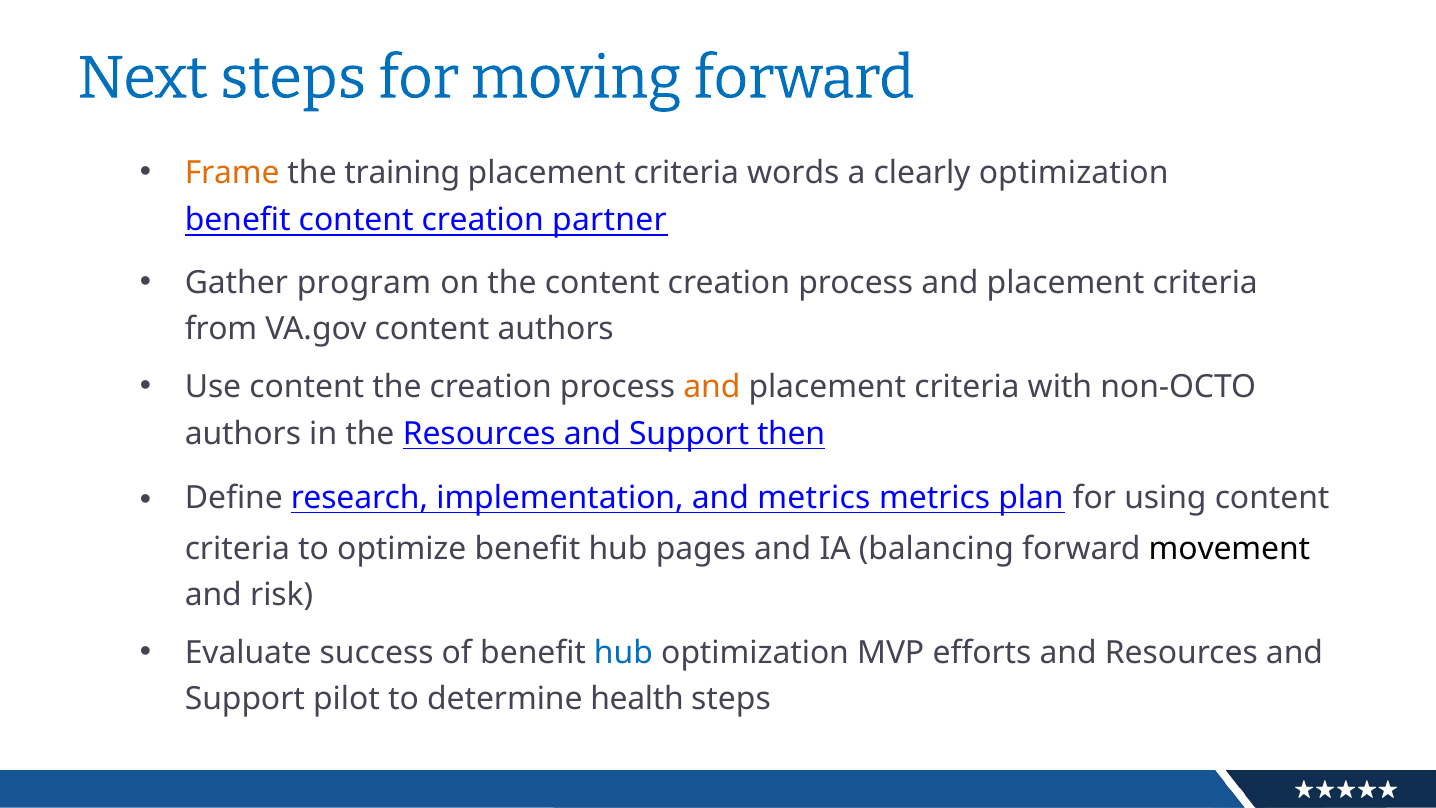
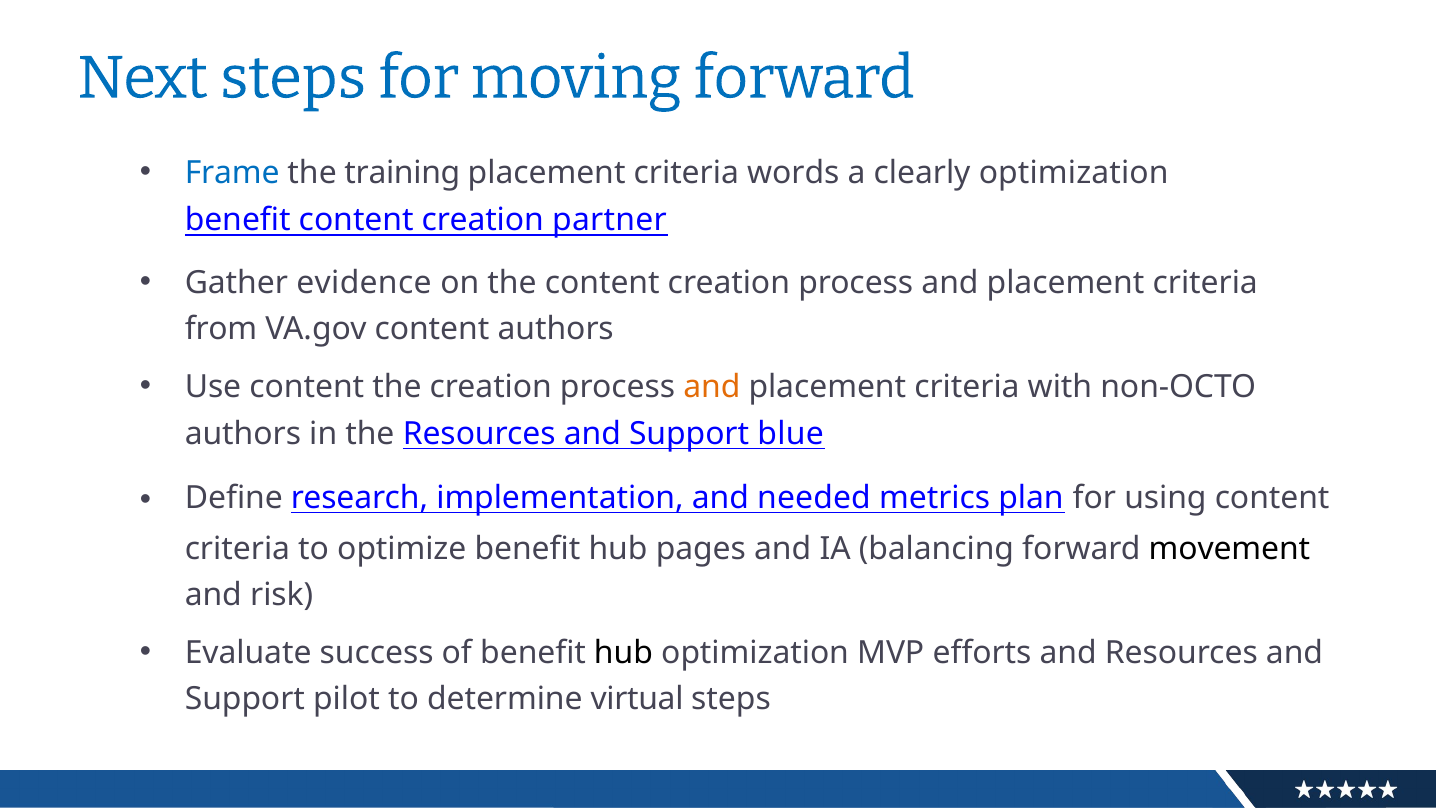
Frame colour: orange -> blue
program: program -> evidence
then: then -> blue
and metrics: metrics -> needed
hub at (624, 653) colour: blue -> black
health: health -> virtual
